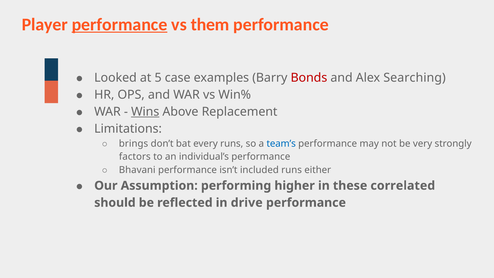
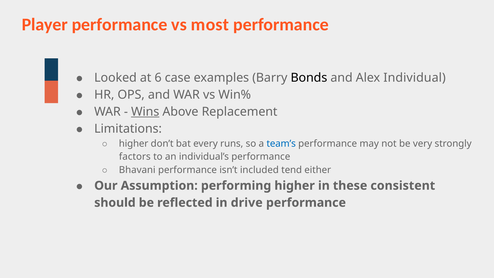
performance at (120, 24) underline: present -> none
them: them -> most
5: 5 -> 6
Bonds colour: red -> black
Searching: Searching -> Individual
brings at (134, 143): brings -> higher
included runs: runs -> tend
correlated: correlated -> consistent
